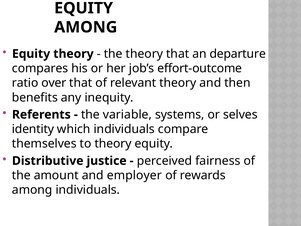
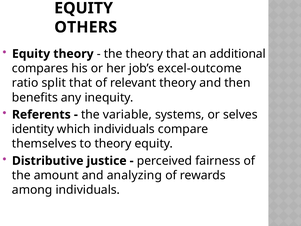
AMONG at (86, 27): AMONG -> OTHERS
departure: departure -> additional
effort-outcome: effort-outcome -> excel-outcome
over: over -> split
employer: employer -> analyzing
